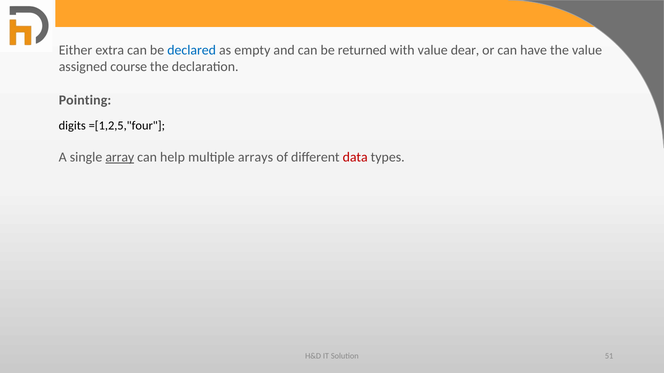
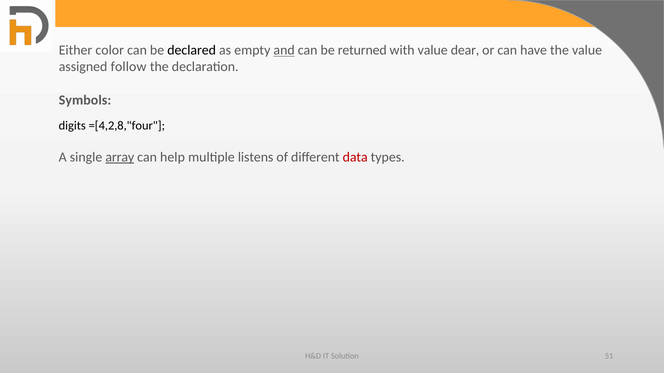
extra: extra -> color
declared colour: blue -> black
and underline: none -> present
course: course -> follow
Pointing: Pointing -> Symbols
=[1,2,5,"four: =[1,2,5,"four -> =[4,2,8,"four
arrays: arrays -> listens
